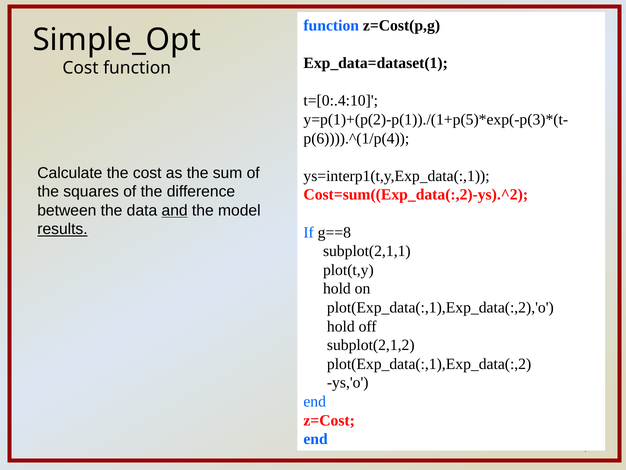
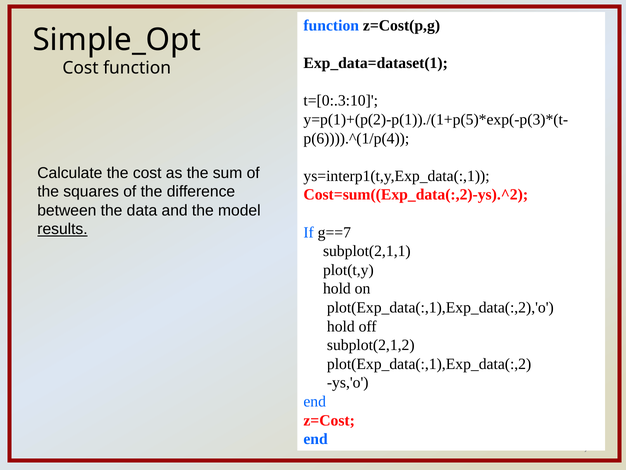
t=[0:.4:10: t=[0:.4:10 -> t=[0:.3:10
and underline: present -> none
g==8: g==8 -> g==7
